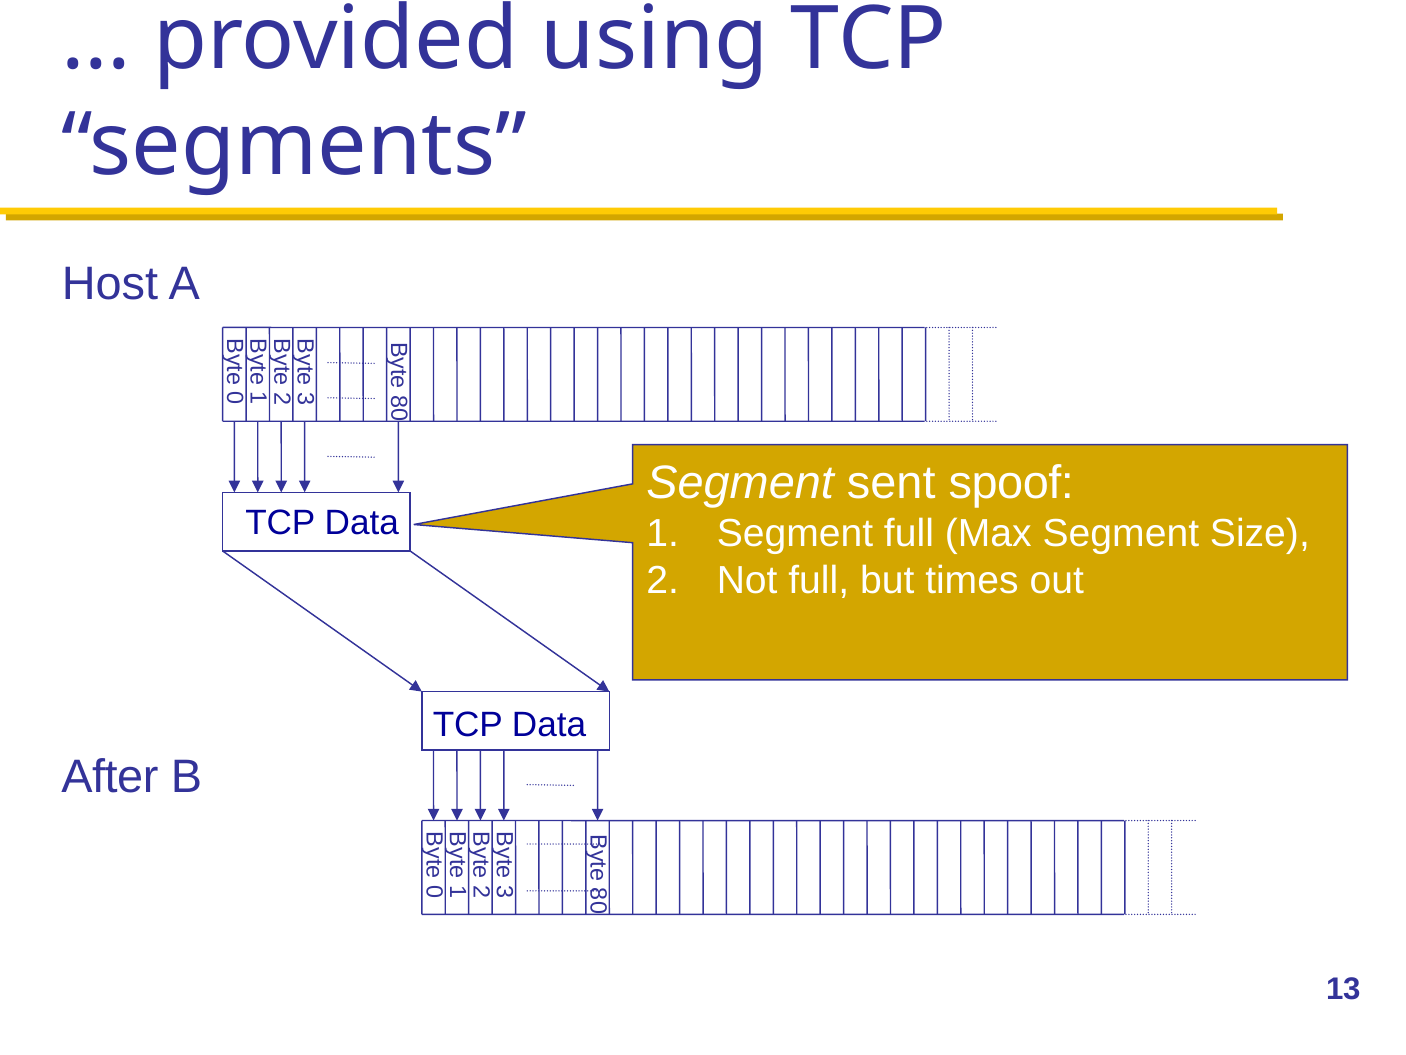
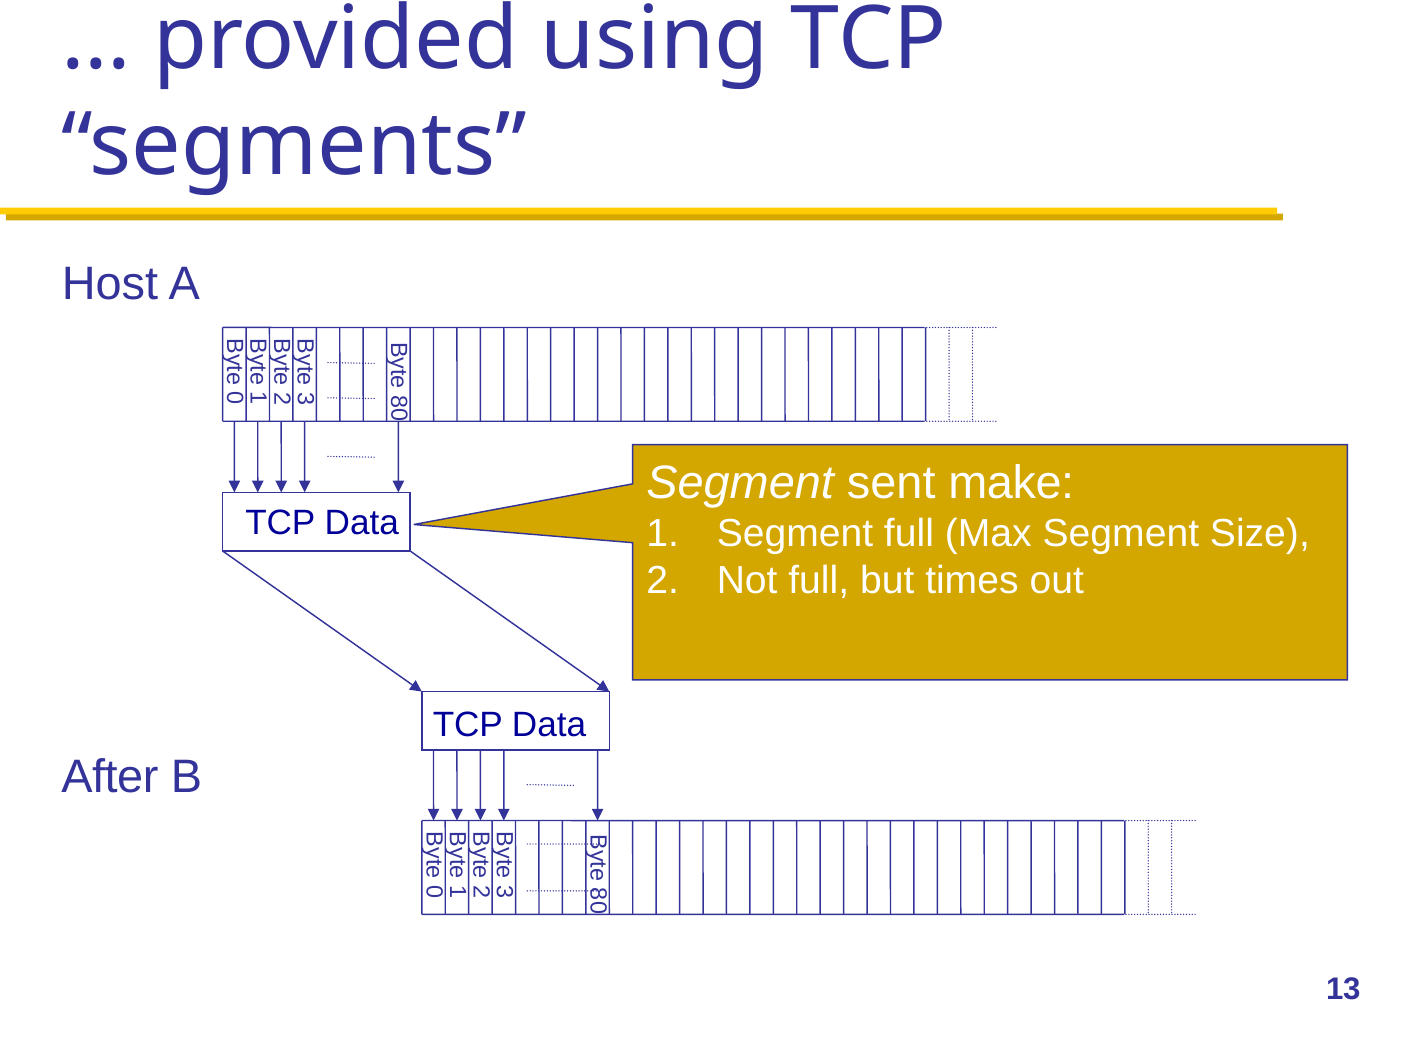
spoof: spoof -> make
